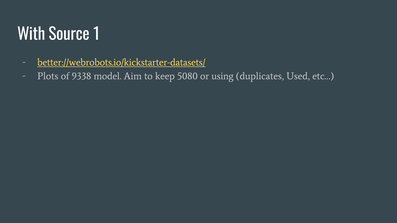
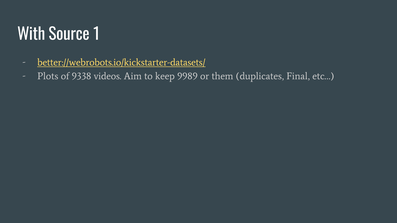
model: model -> videos
5080: 5080 -> 9989
using: using -> them
Used: Used -> Final
